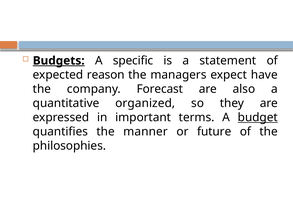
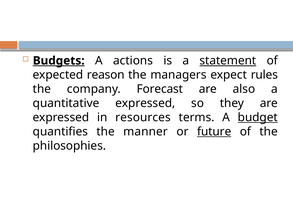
specific: specific -> actions
statement underline: none -> present
have: have -> rules
quantitative organized: organized -> expressed
important: important -> resources
future underline: none -> present
